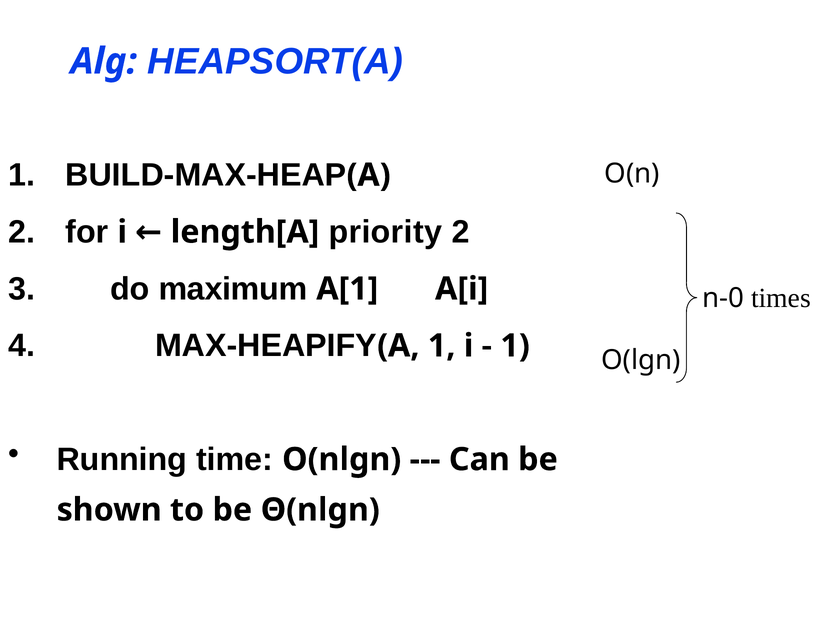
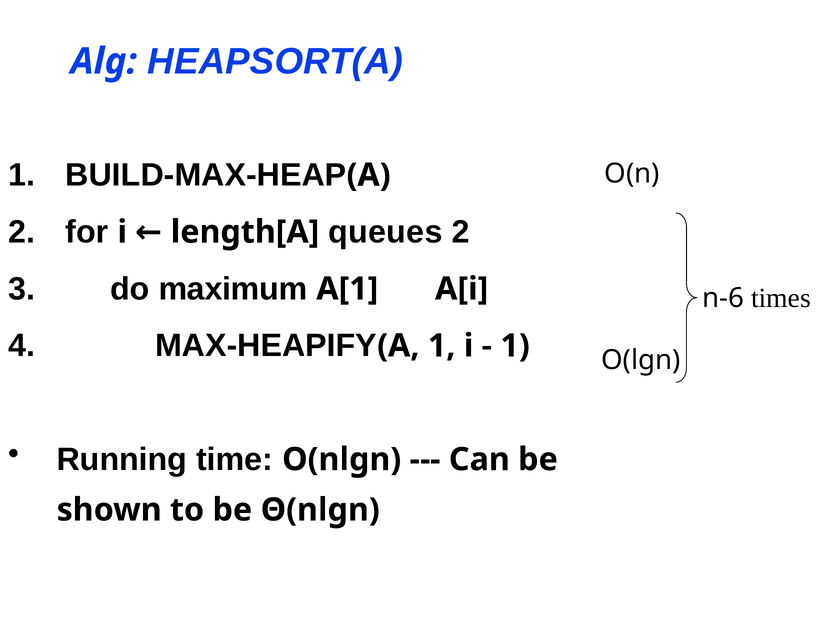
priority: priority -> queues
n-0: n-0 -> n-6
